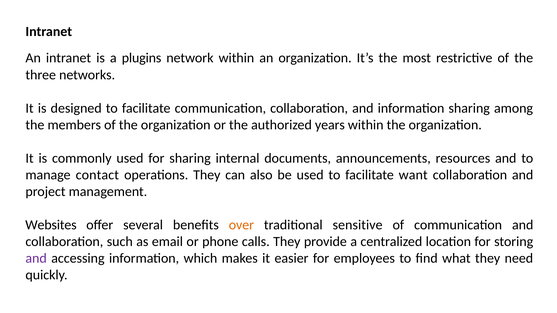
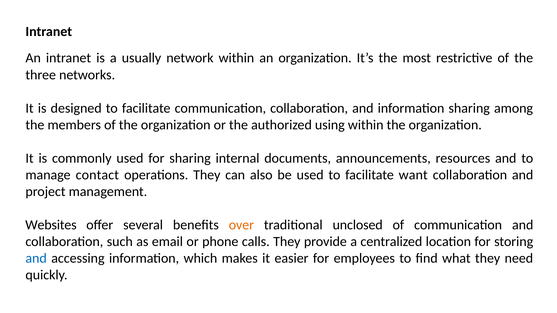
plugins: plugins -> usually
years: years -> using
sensitive: sensitive -> unclosed
and at (36, 259) colour: purple -> blue
